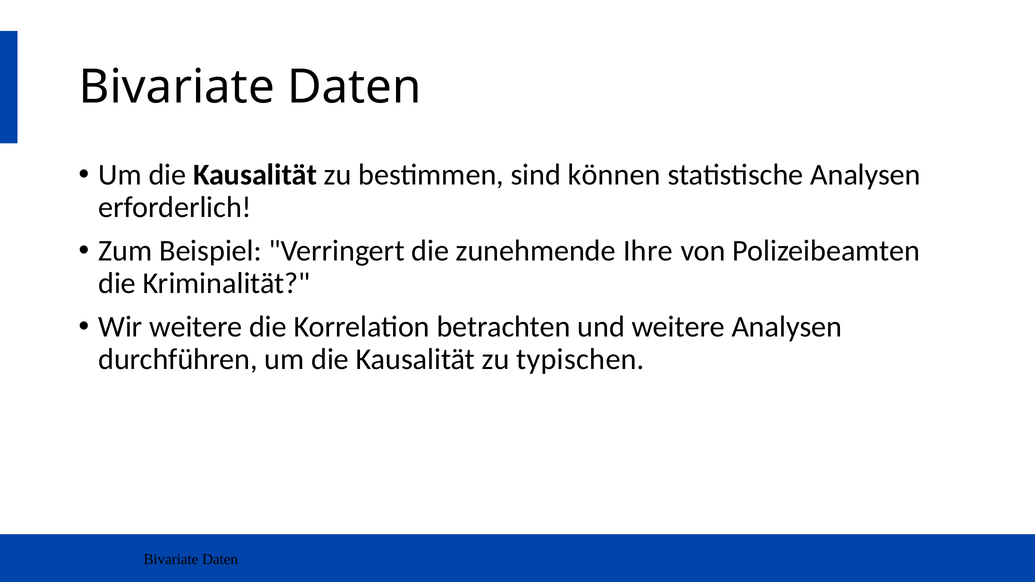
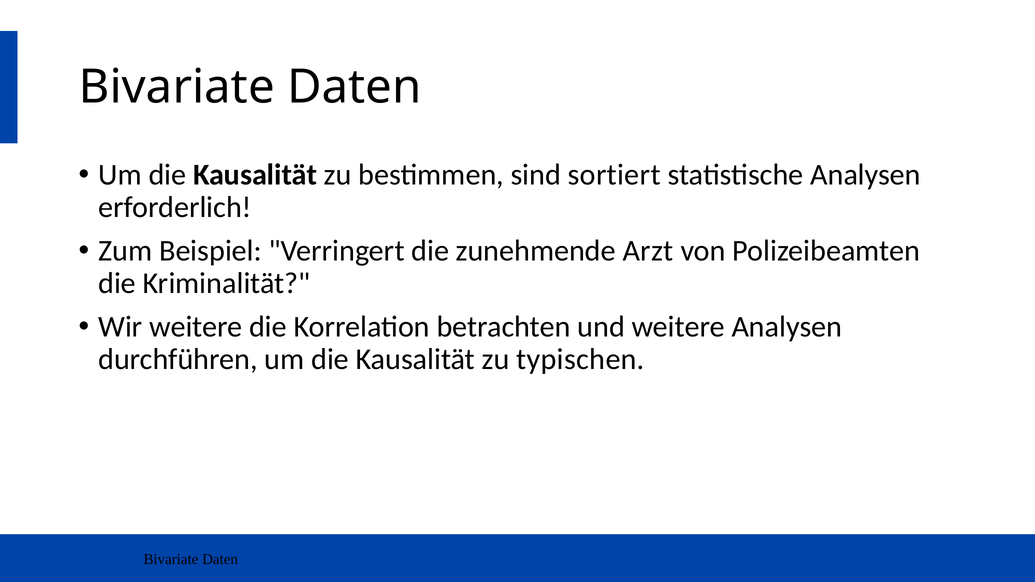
können: können -> sortiert
Ihre: Ihre -> Arzt
